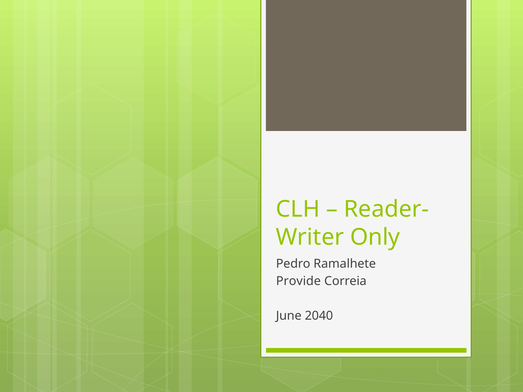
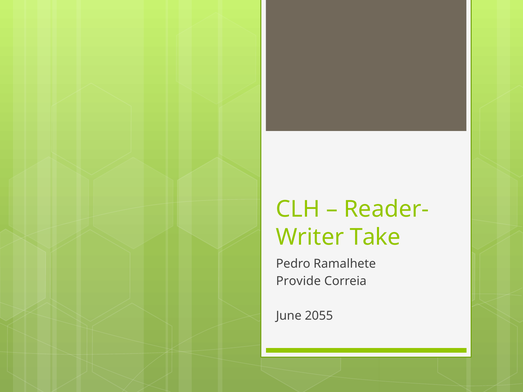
Only: Only -> Take
2040: 2040 -> 2055
